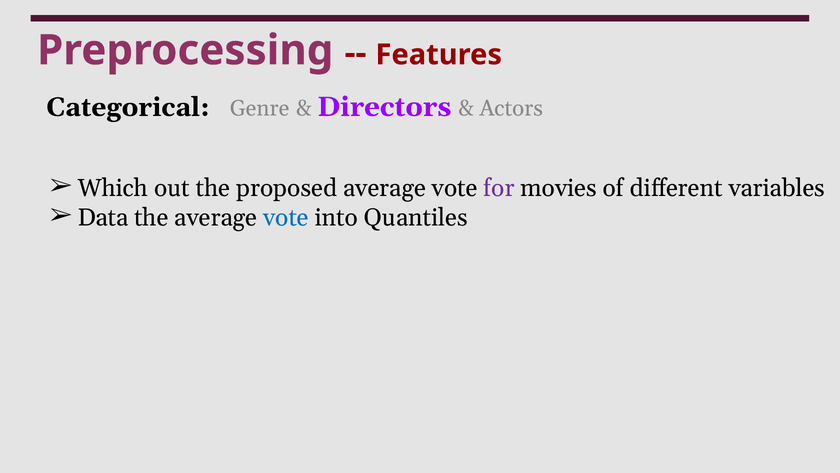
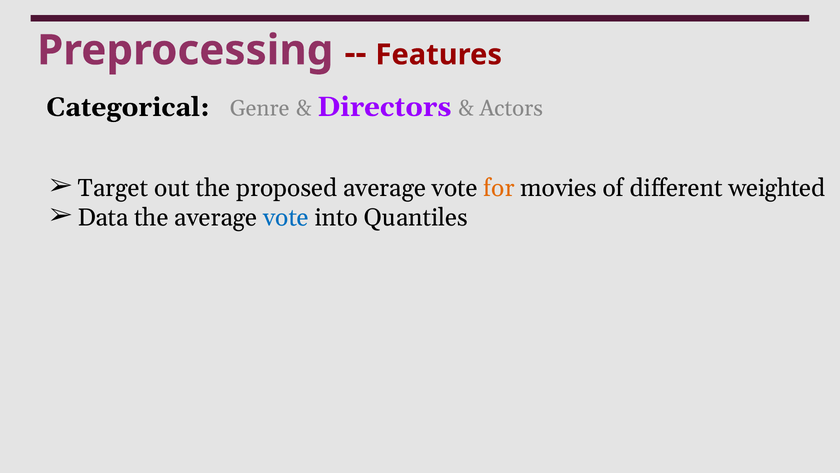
Which: Which -> Target
for colour: purple -> orange
variables: variables -> weighted
